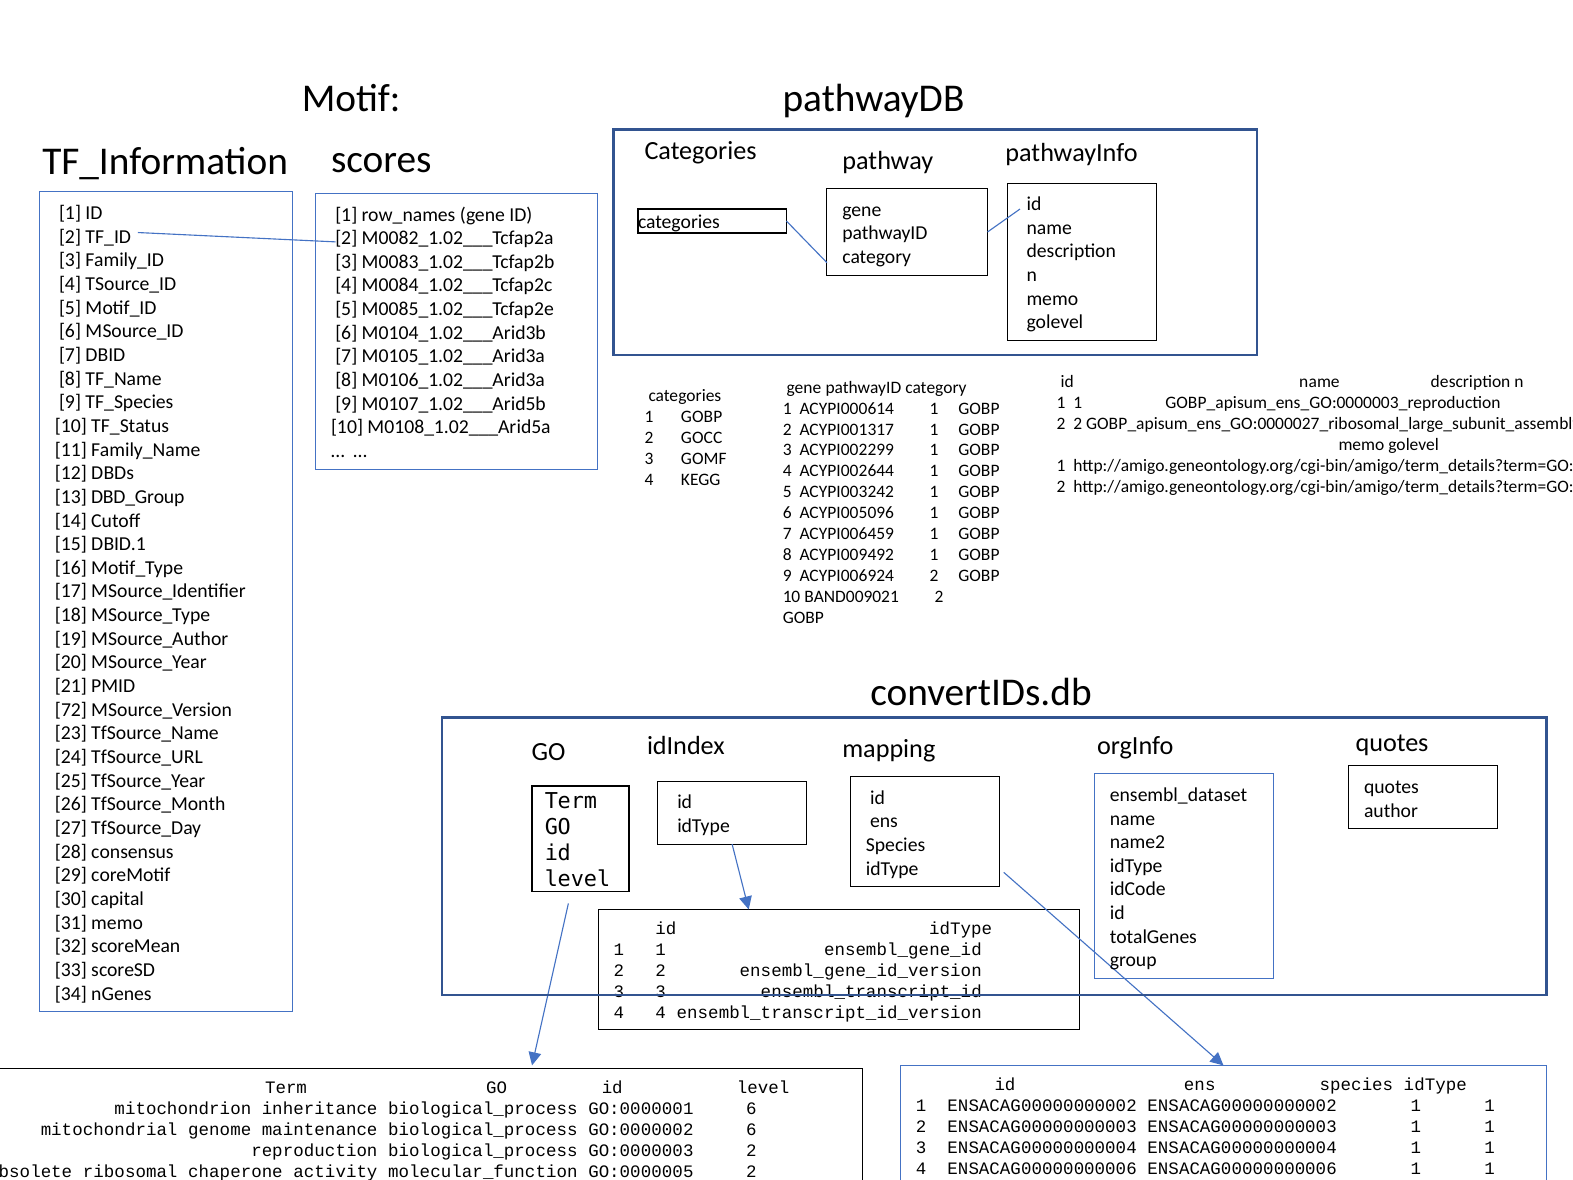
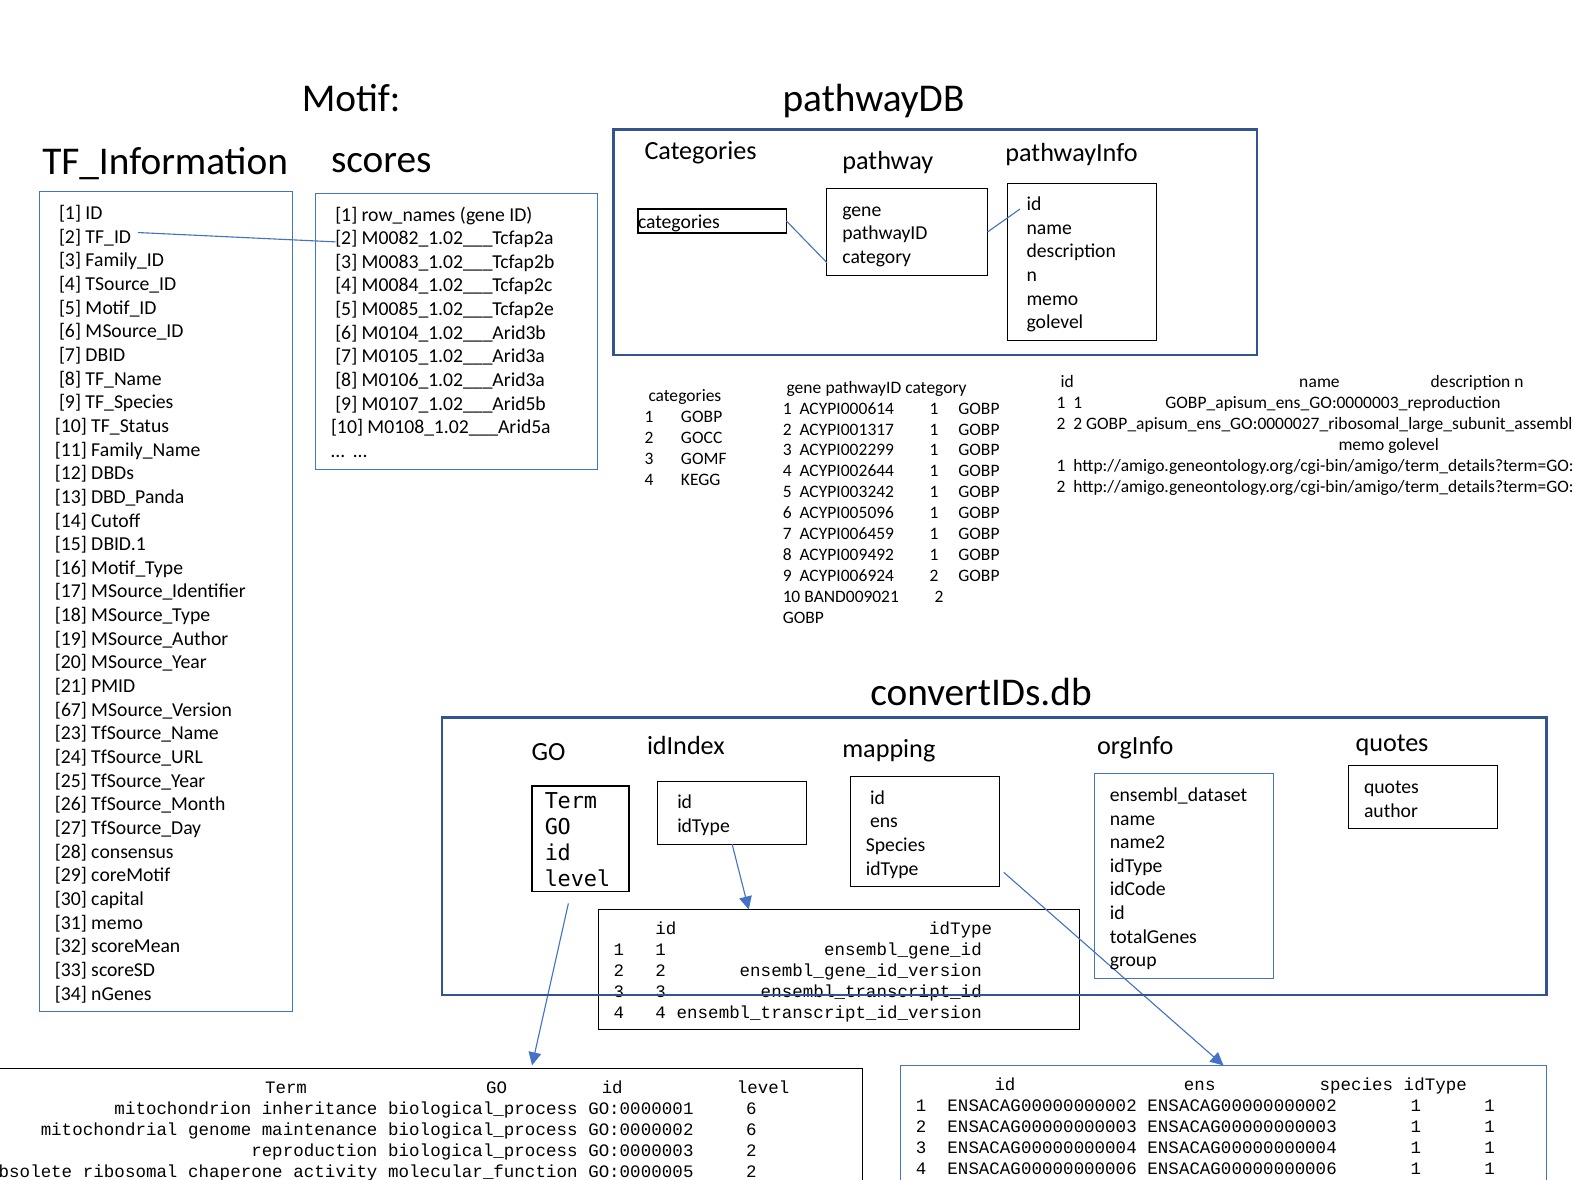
DBD_Group: DBD_Group -> DBD_Panda
72: 72 -> 67
